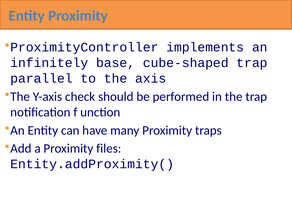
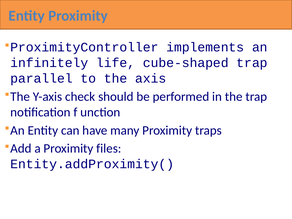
base: base -> life
